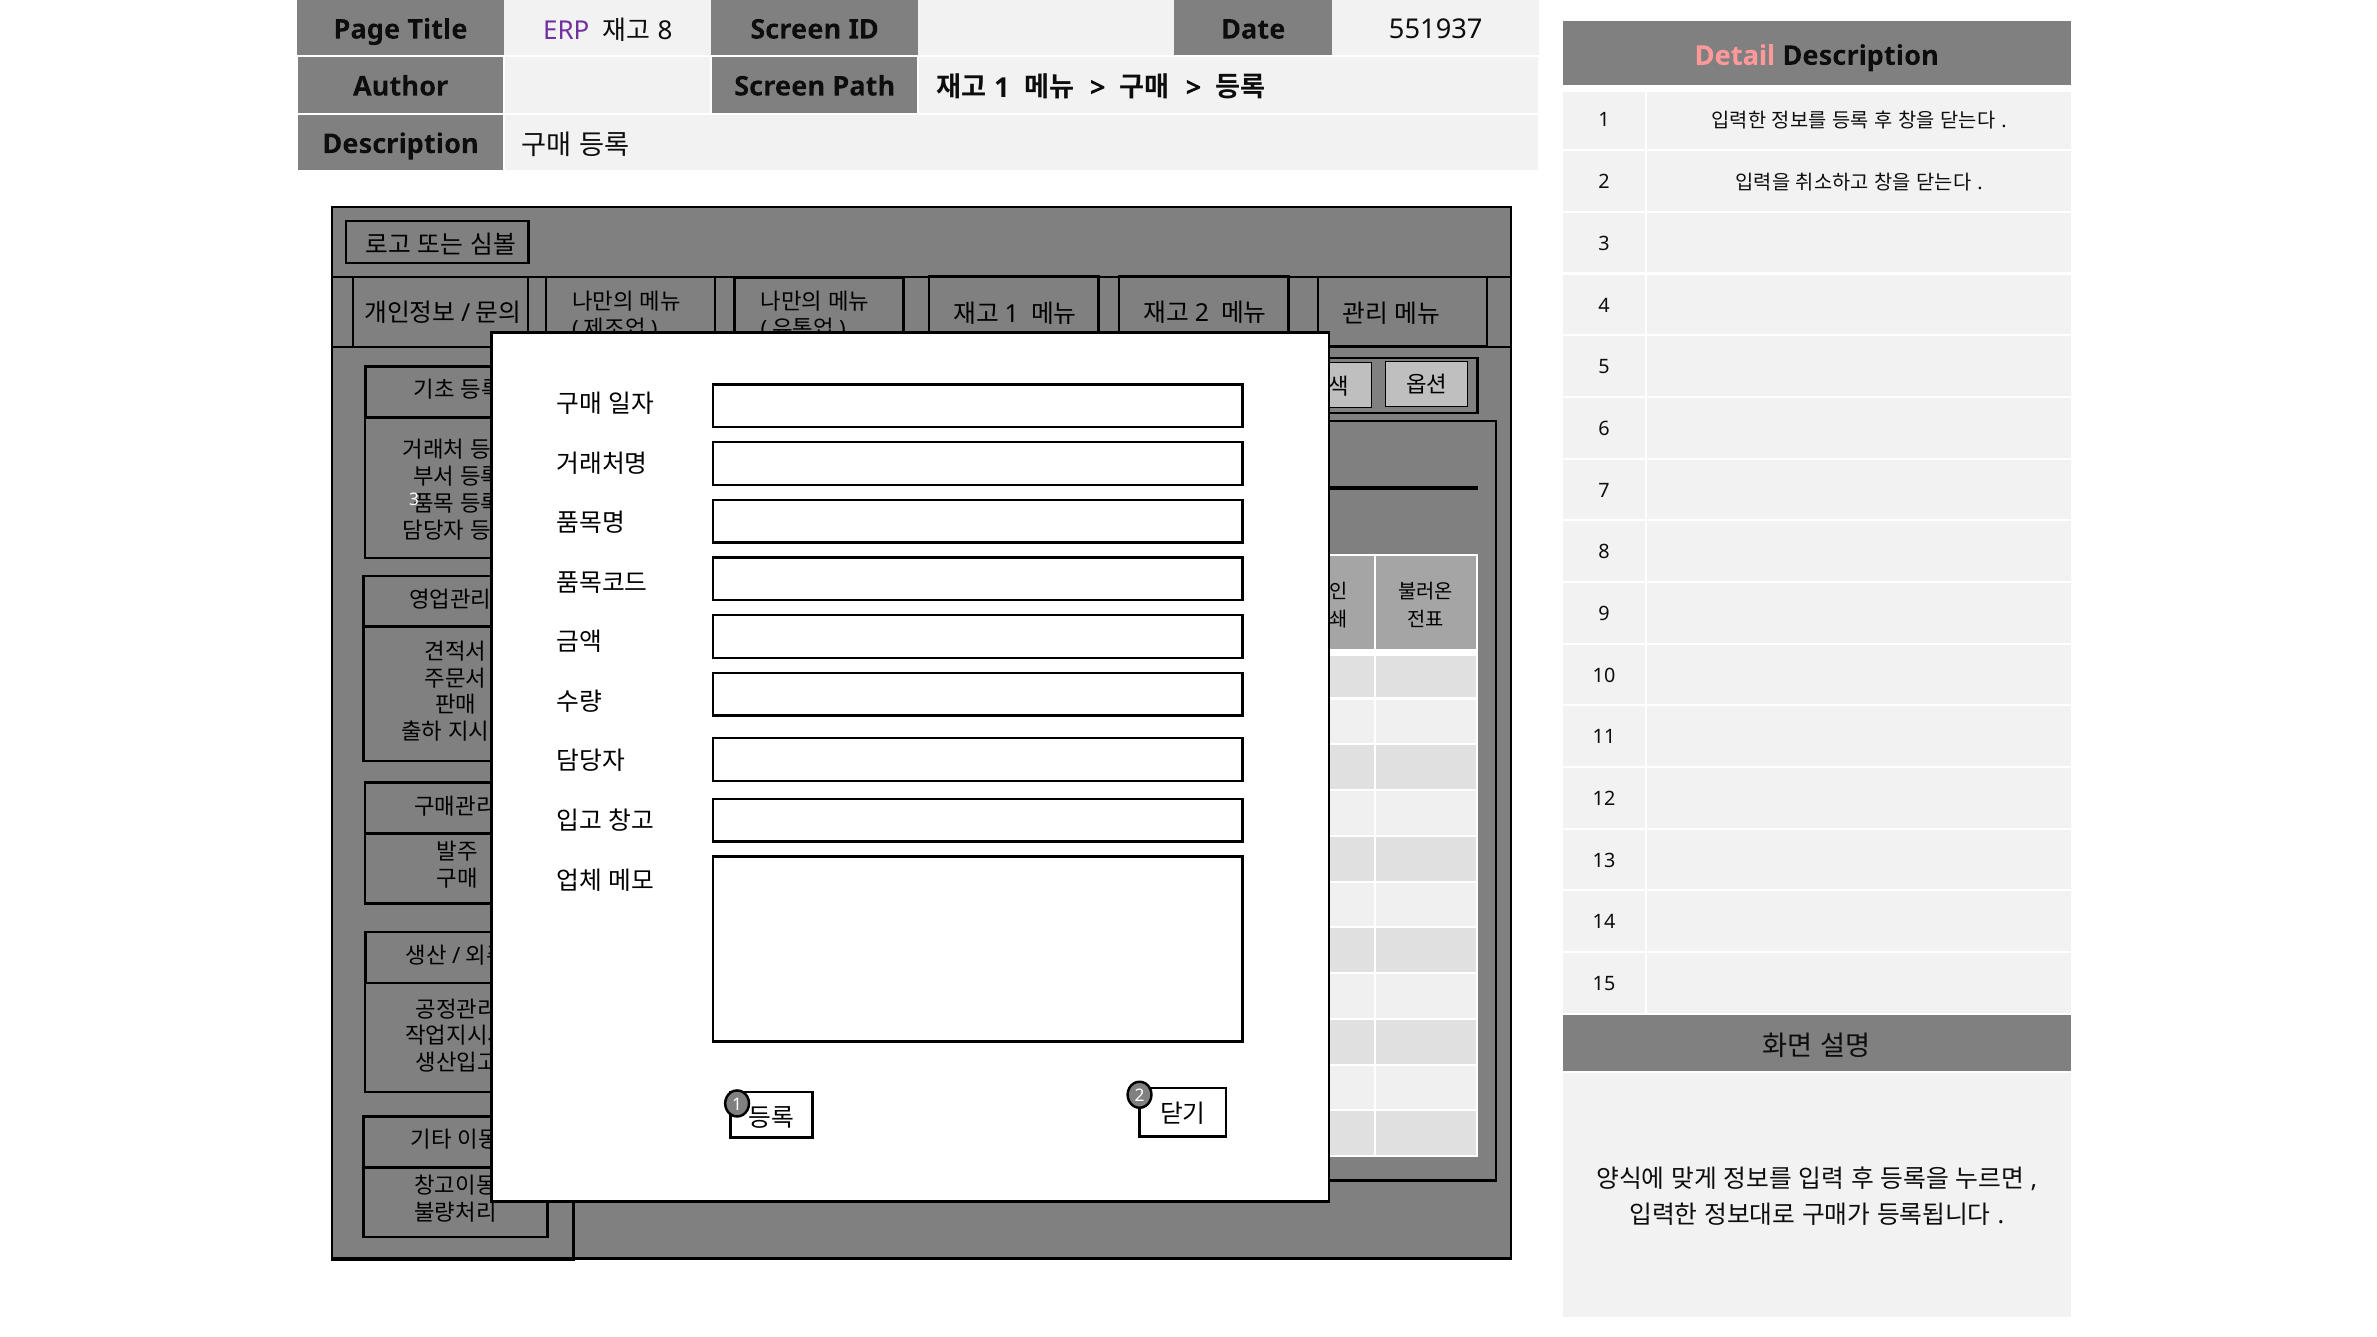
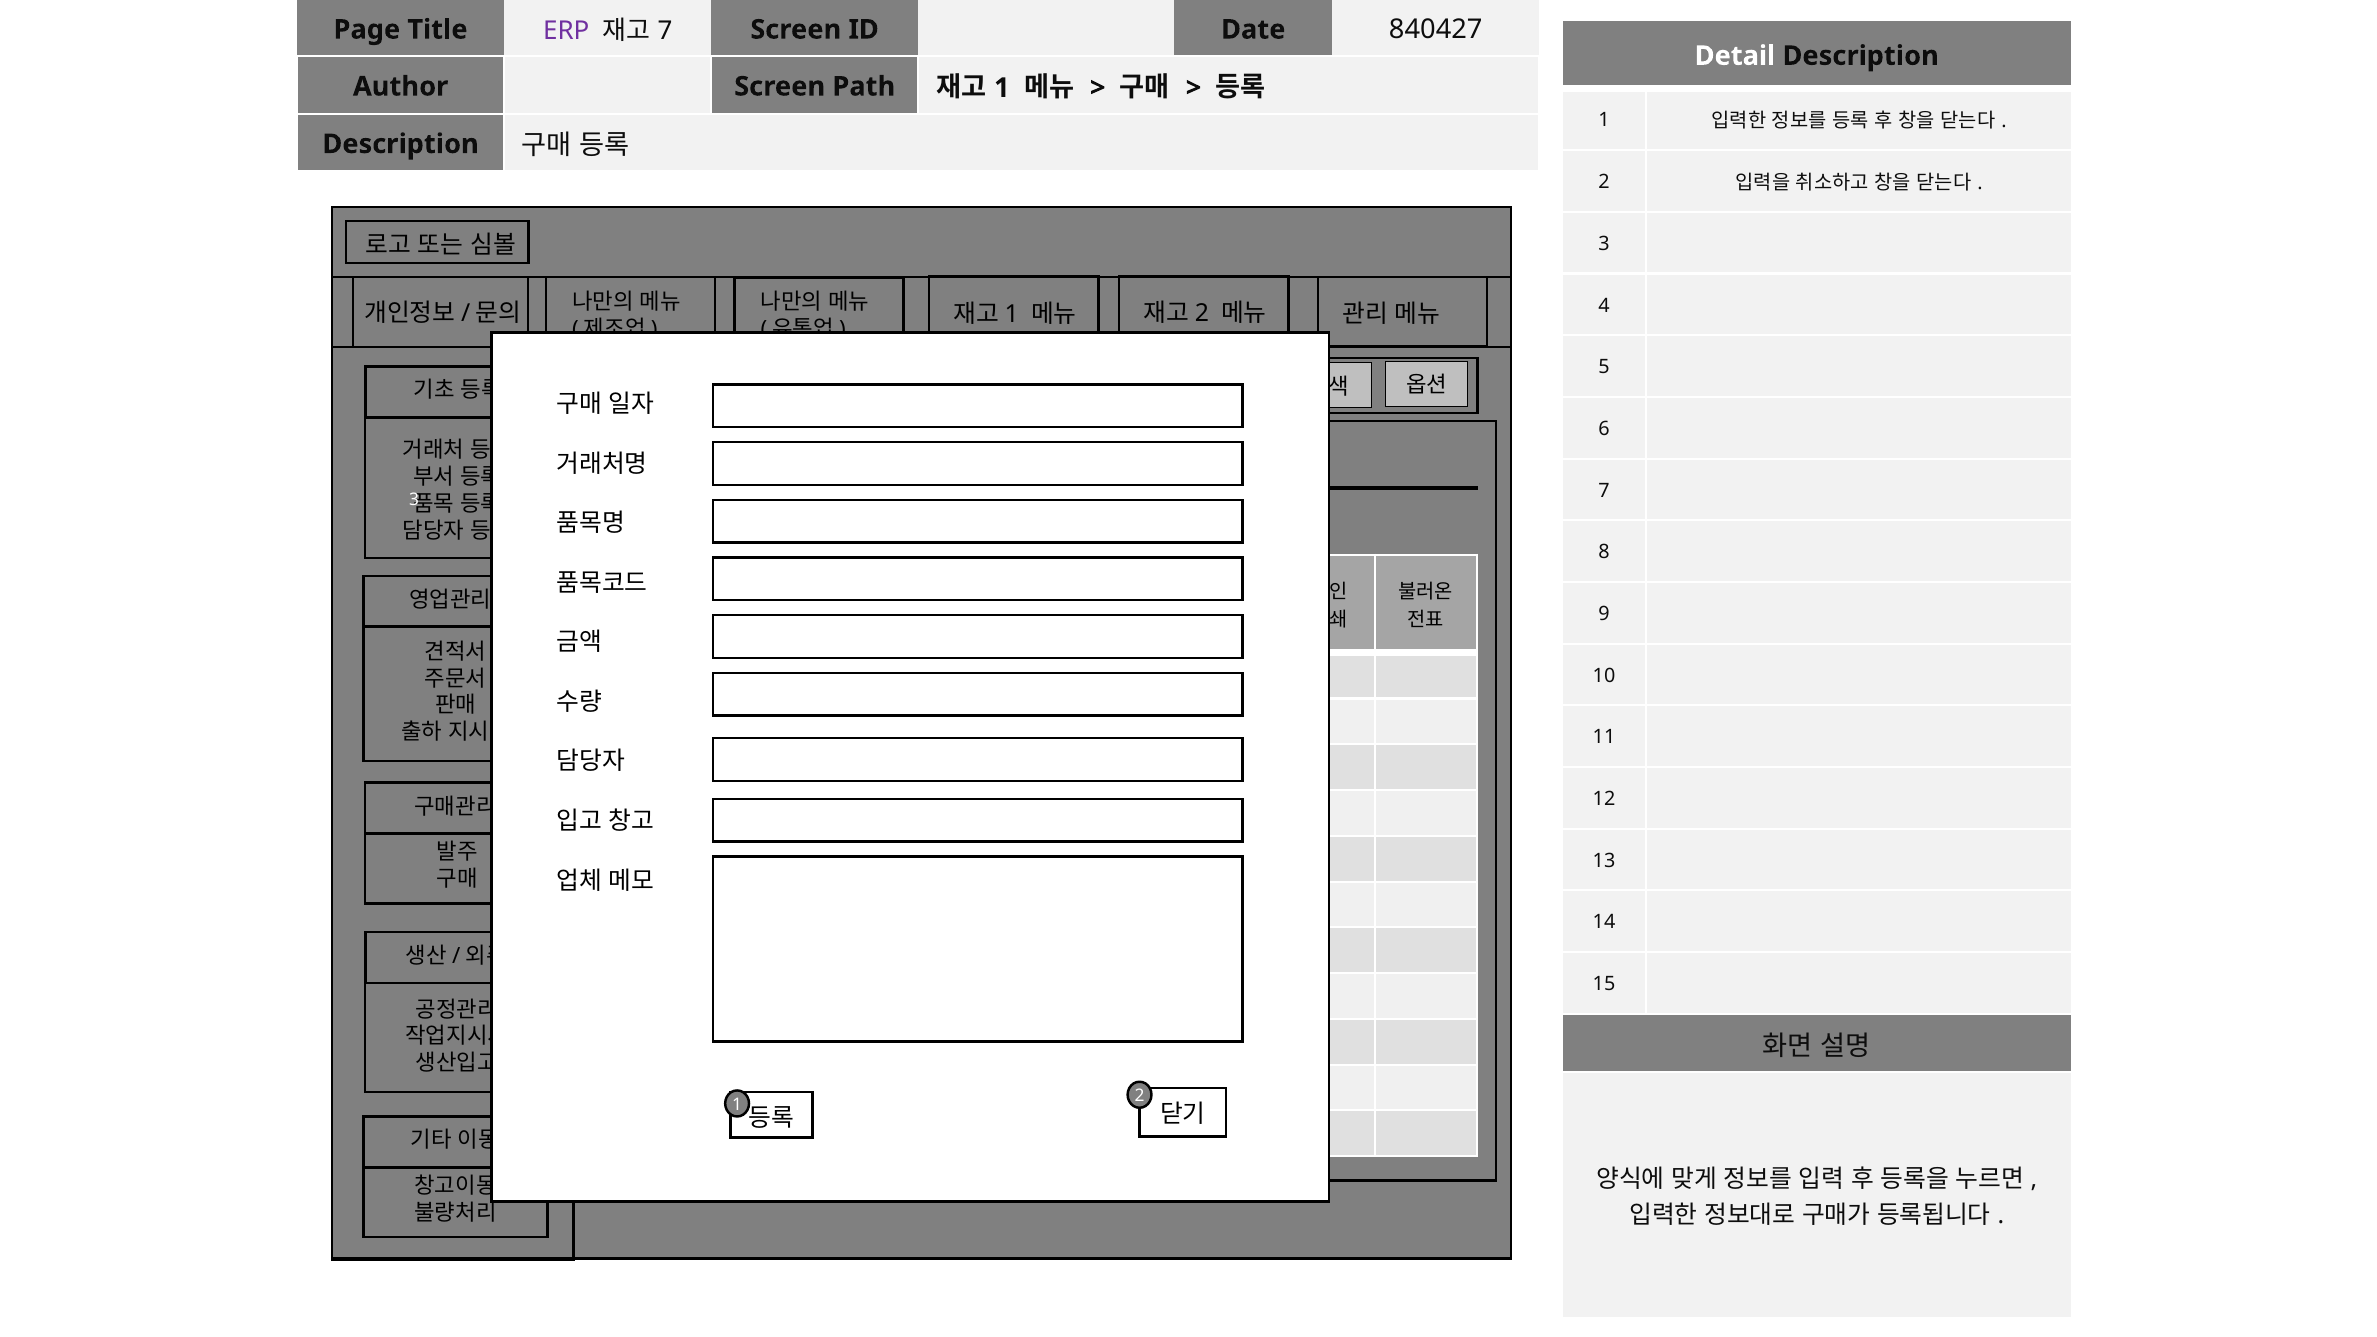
8 at (665, 31): 8 -> 7
551937: 551937 -> 840427
Detail colour: pink -> white
